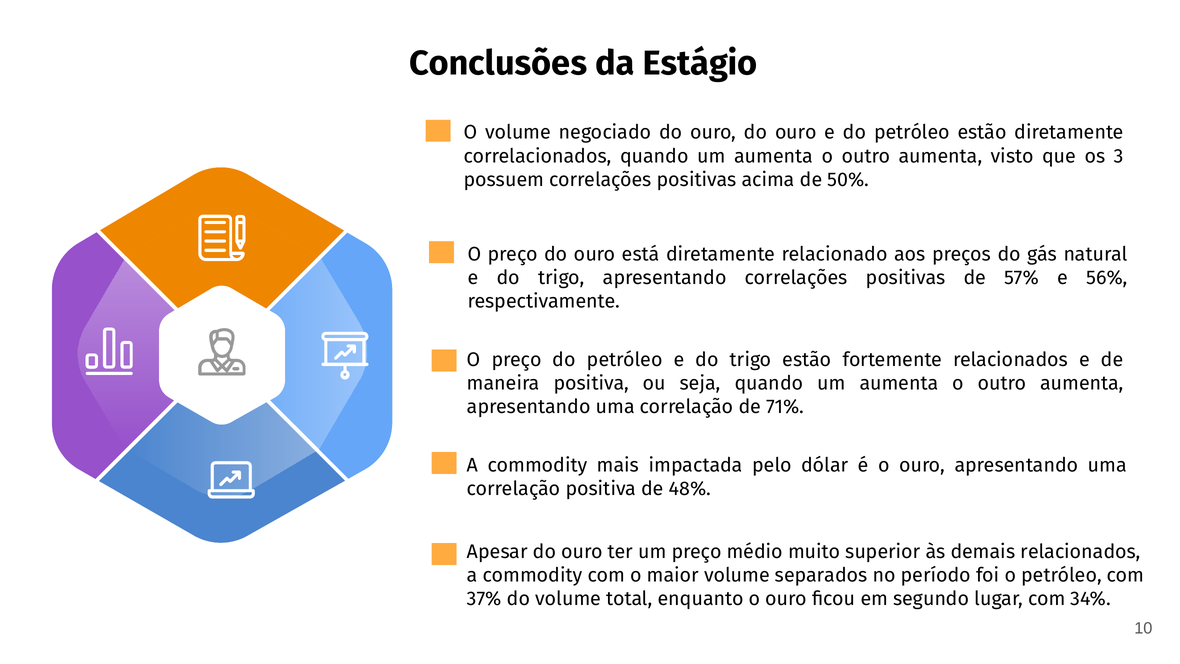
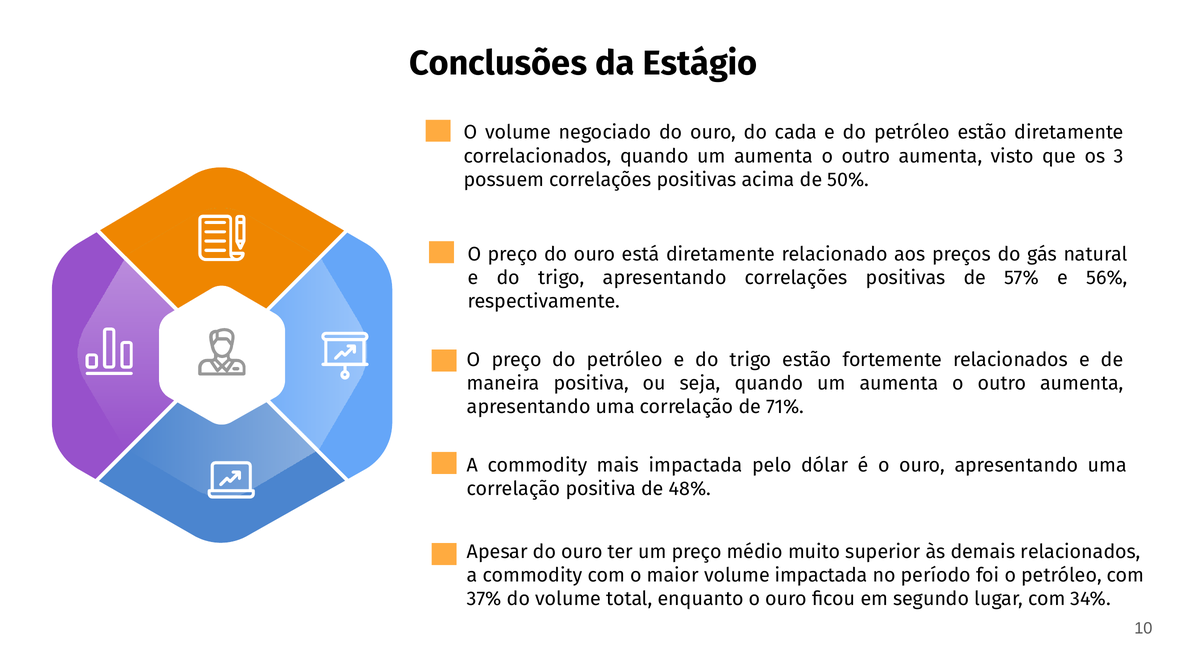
ouro do ouro: ouro -> cada
volume separados: separados -> impactada
